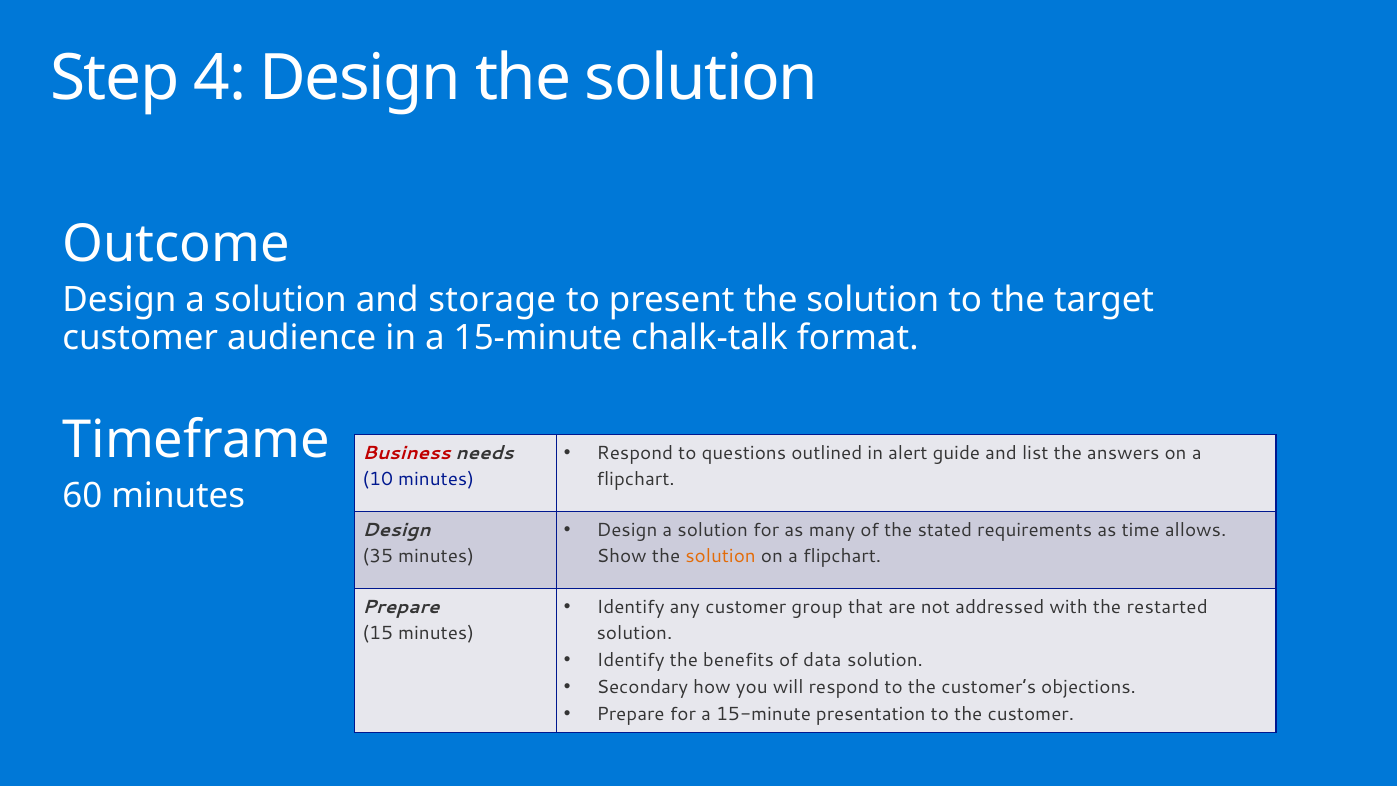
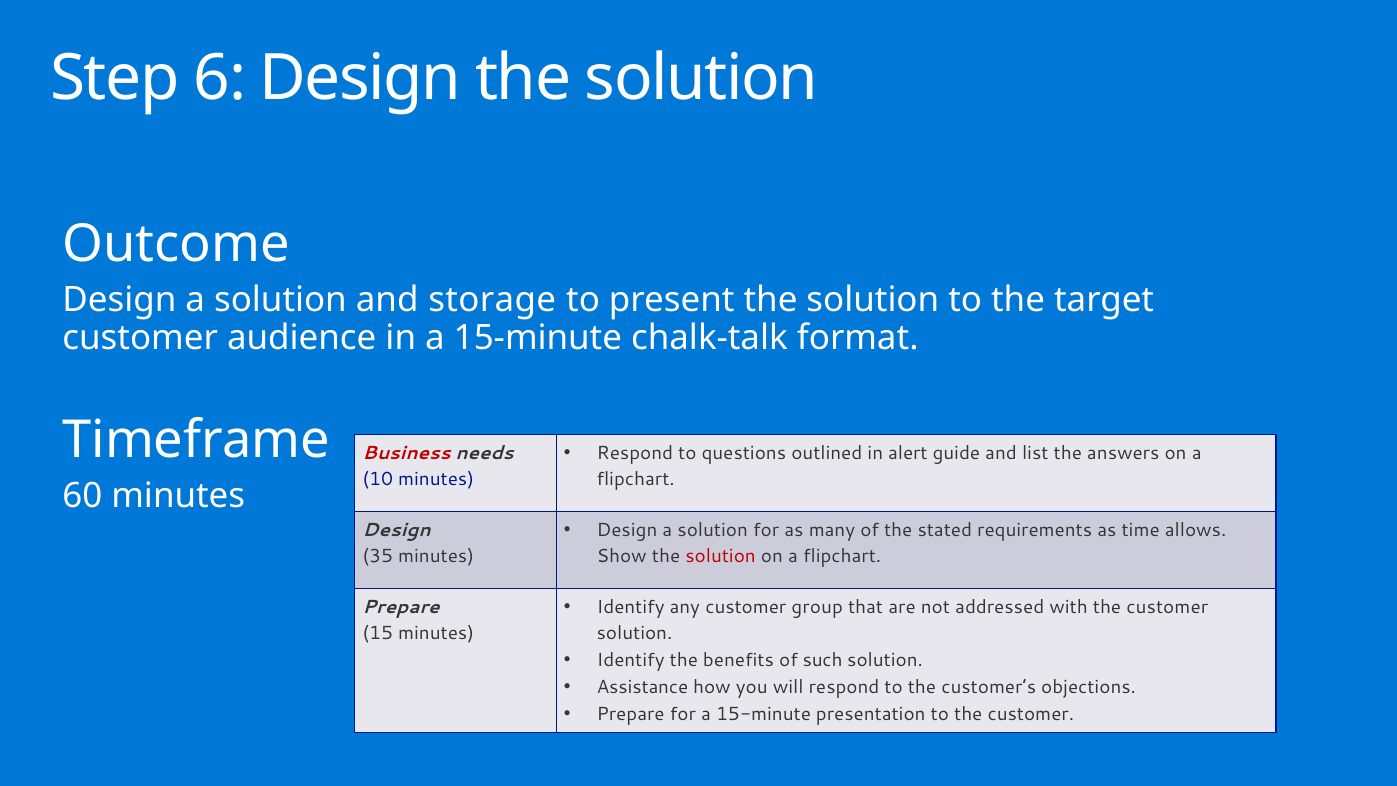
4: 4 -> 6
solution at (721, 556) colour: orange -> red
with the restarted: restarted -> customer
data: data -> such
Secondary: Secondary -> Assistance
